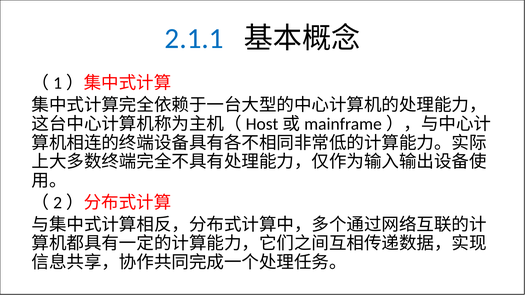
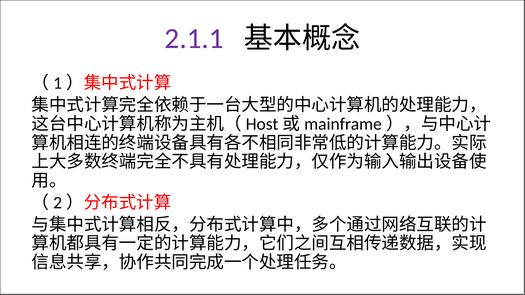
2.1.1 colour: blue -> purple
